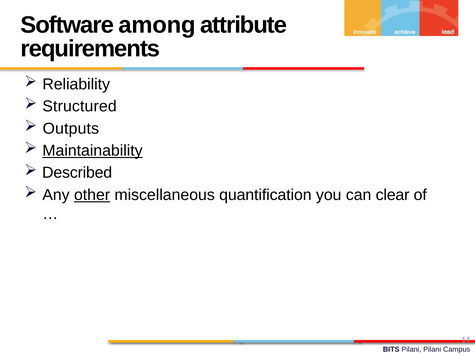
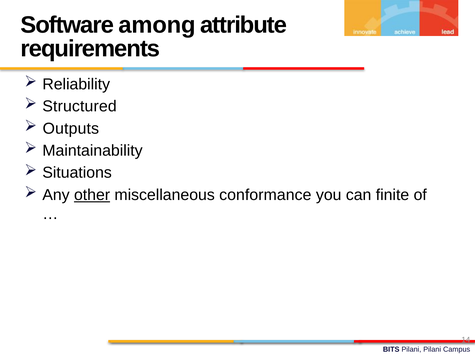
Maintainability underline: present -> none
Described: Described -> Situations
quantification: quantification -> conformance
clear: clear -> finite
